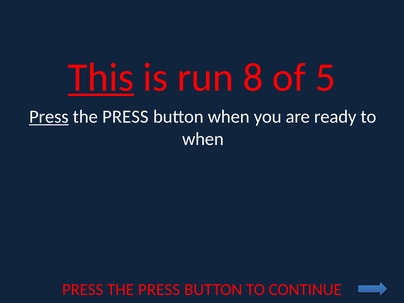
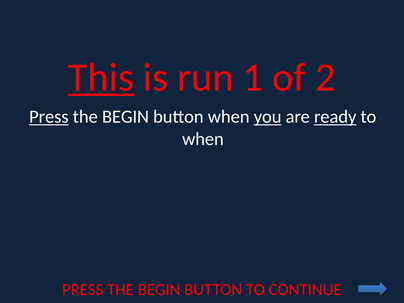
8: 8 -> 1
5: 5 -> 2
PRESS at (125, 117): PRESS -> BEGIN
you underline: none -> present
ready underline: none -> present
PRESS at (159, 290): PRESS -> BEGIN
